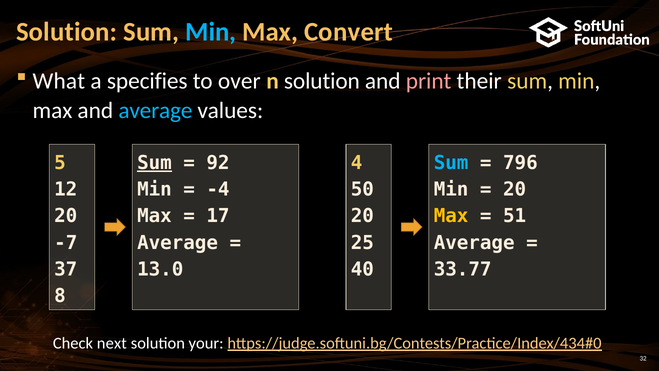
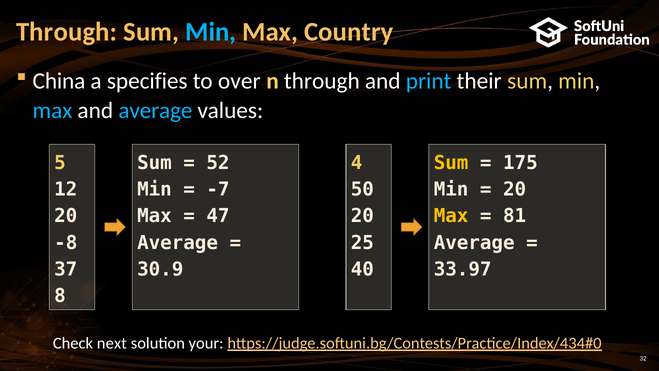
Solution at (67, 32): Solution -> Through
Convert: Convert -> Country
What: What -> China
n solution: solution -> through
print colour: pink -> light blue
max at (52, 111) colour: white -> light blue
Sum at (154, 163) underline: present -> none
92: 92 -> 52
Sum at (451, 163) colour: light blue -> yellow
796: 796 -> 175
-4: -4 -> -7
17: 17 -> 47
51: 51 -> 81
-7: -7 -> -8
13.0: 13.0 -> 30.9
33.77: 33.77 -> 33.97
